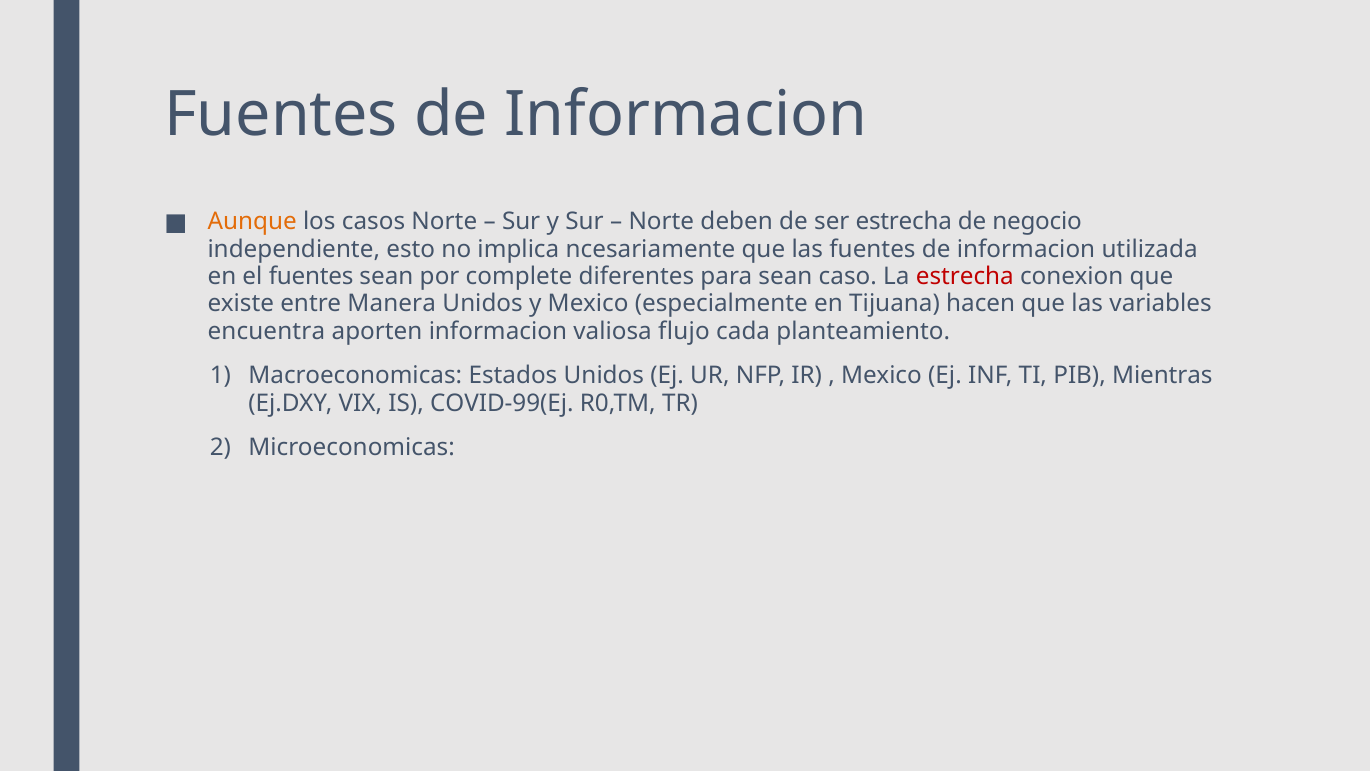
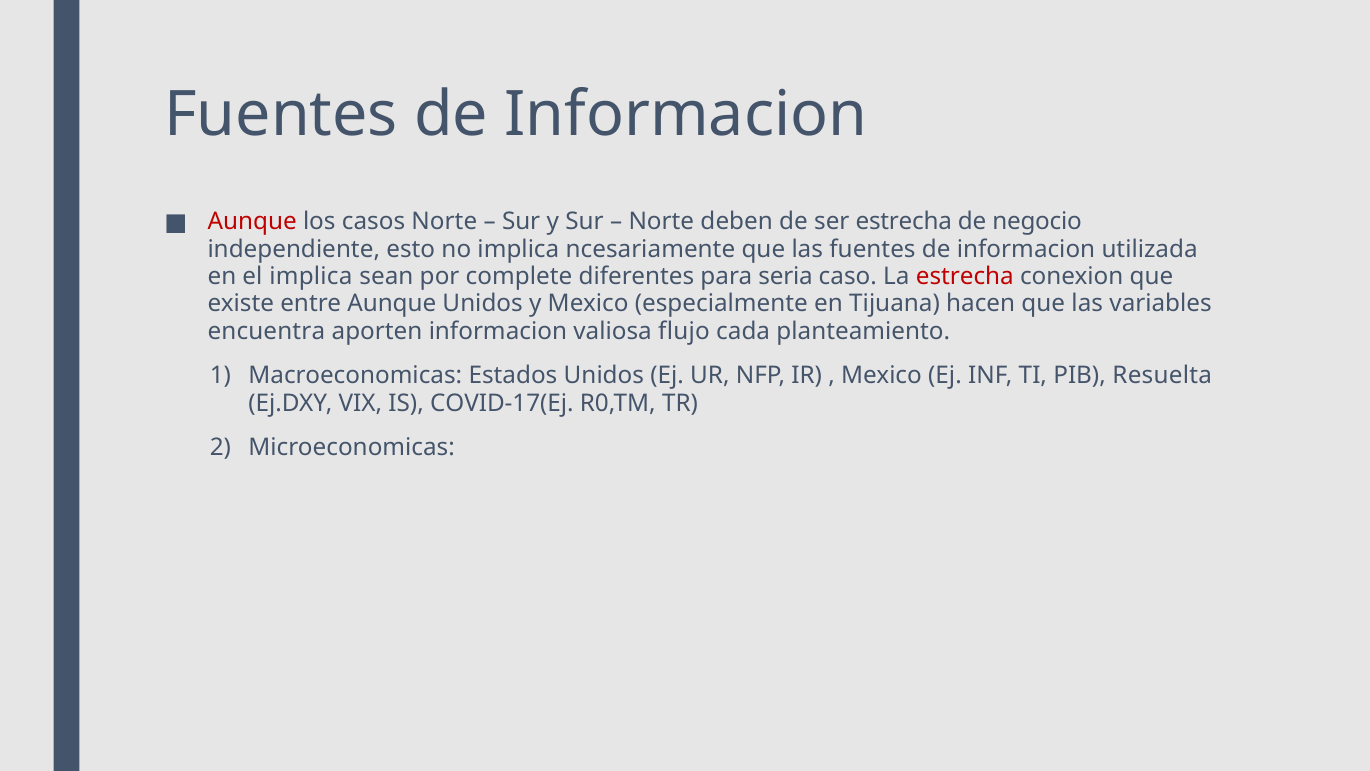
Aunque at (252, 222) colour: orange -> red
el fuentes: fuentes -> implica
para sean: sean -> seria
entre Manera: Manera -> Aunque
Mientras: Mientras -> Resuelta
COVID-99(Ej: COVID-99(Ej -> COVID-17(Ej
